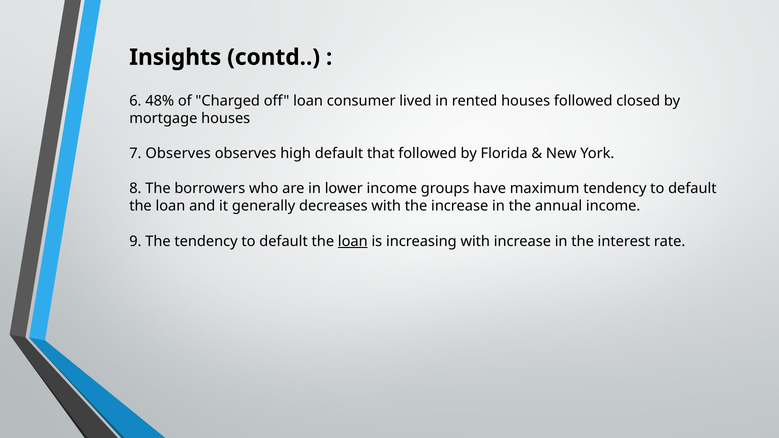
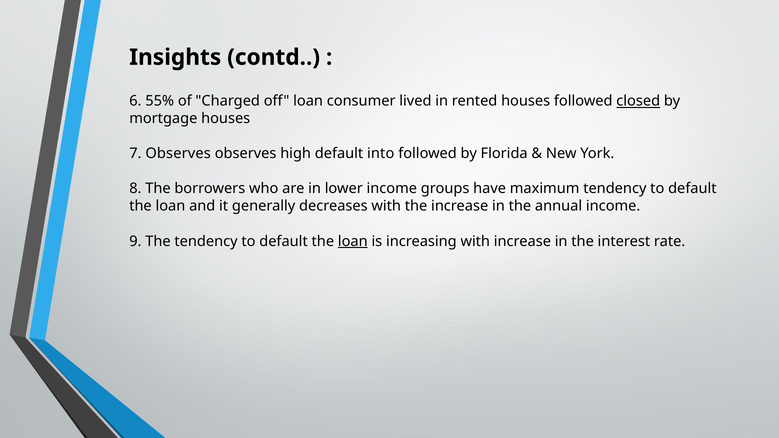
48%: 48% -> 55%
closed underline: none -> present
that: that -> into
